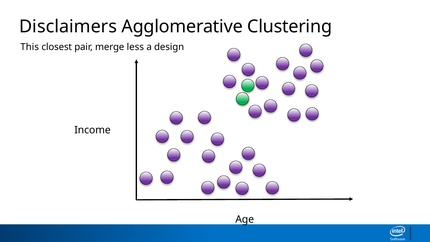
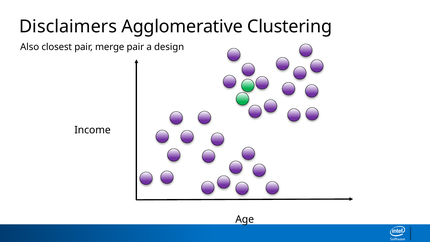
This: This -> Also
merge less: less -> pair
